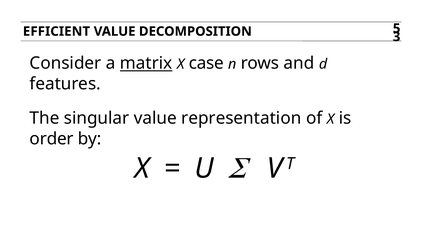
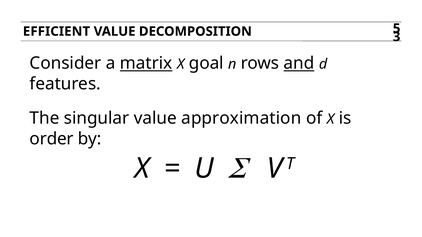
case: case -> goal
and underline: none -> present
representation: representation -> approximation
